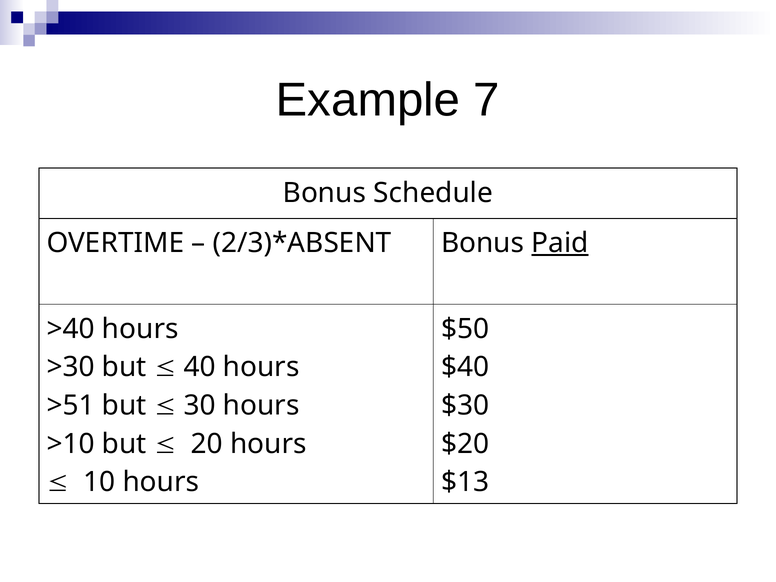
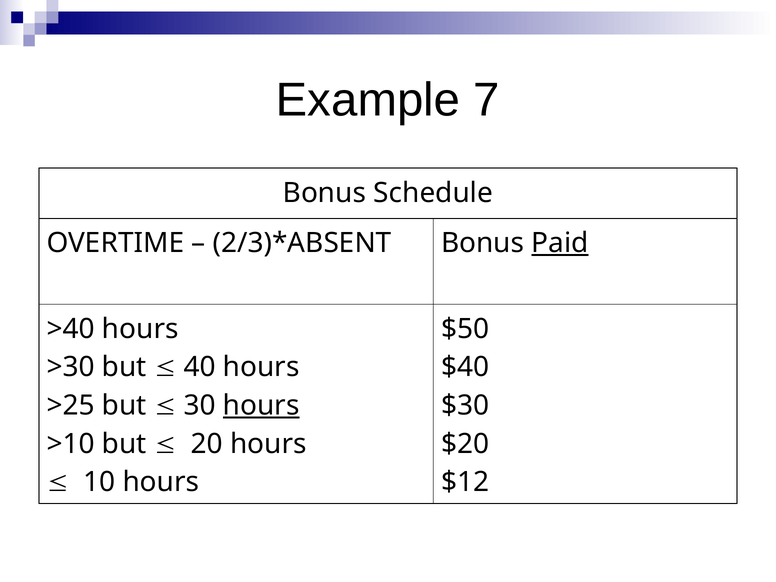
>51: >51 -> >25
hours at (261, 405) underline: none -> present
$13: $13 -> $12
